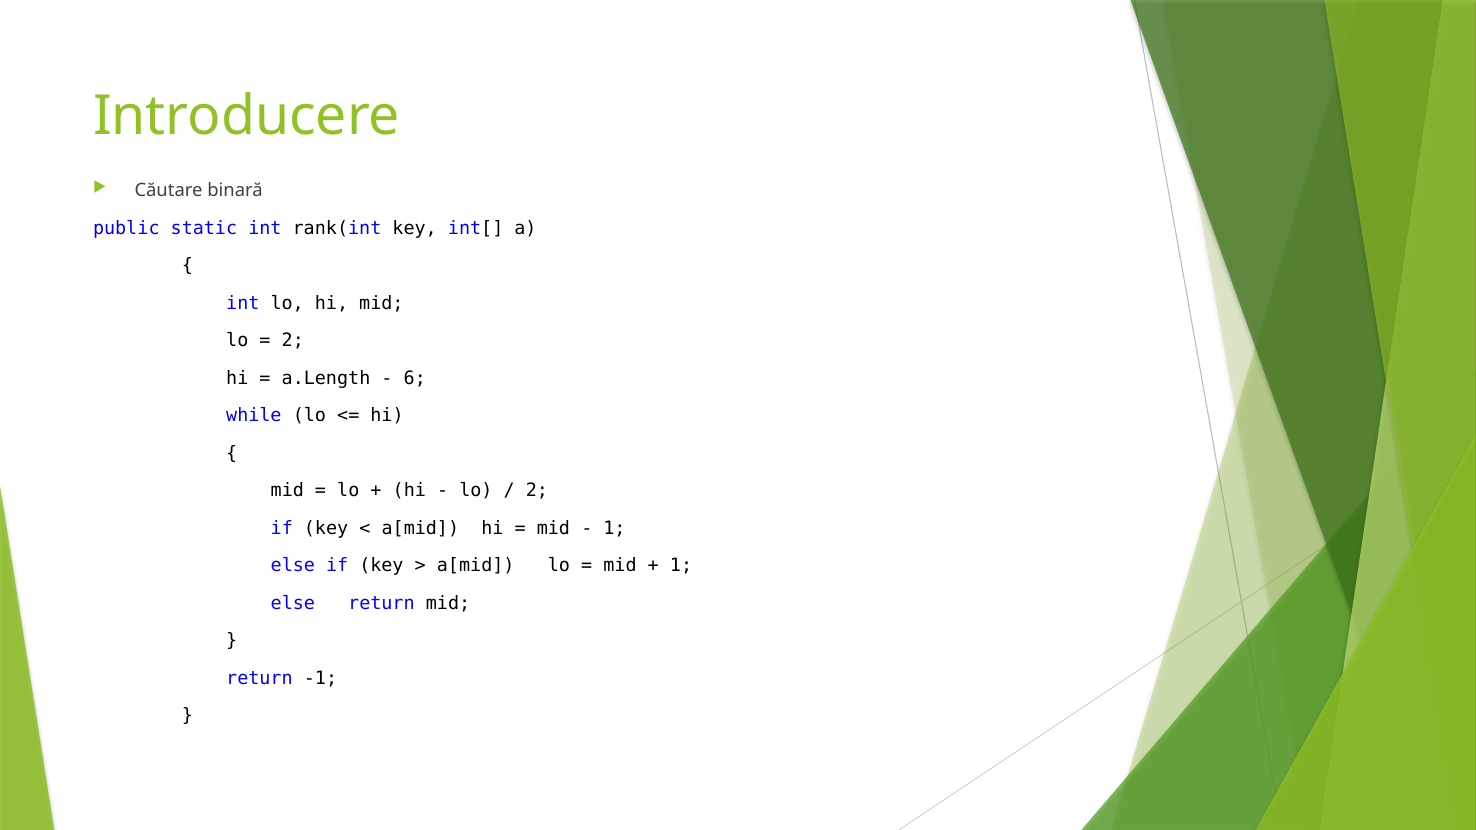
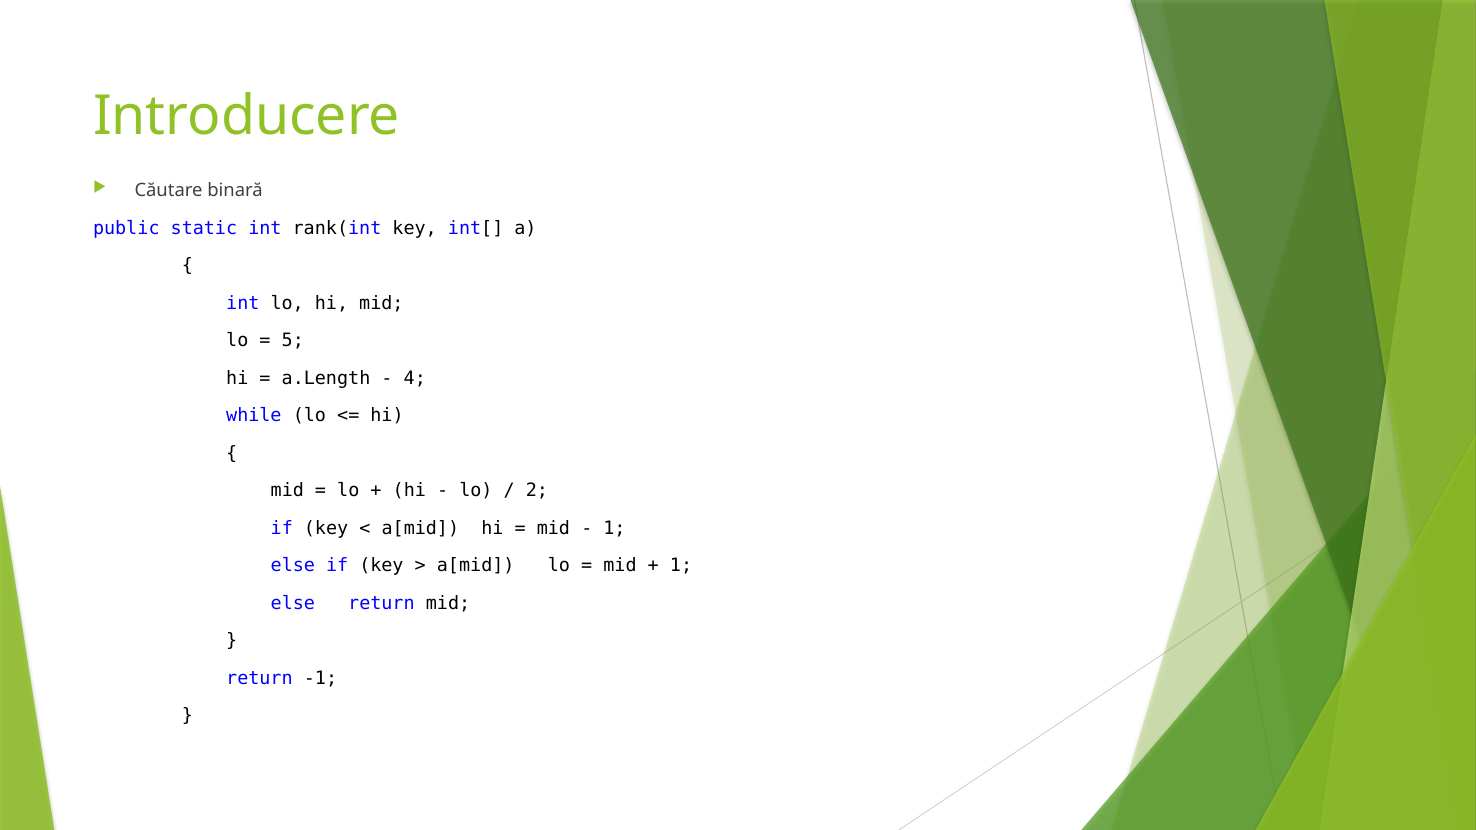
2 at (293, 341): 2 -> 5
6: 6 -> 4
